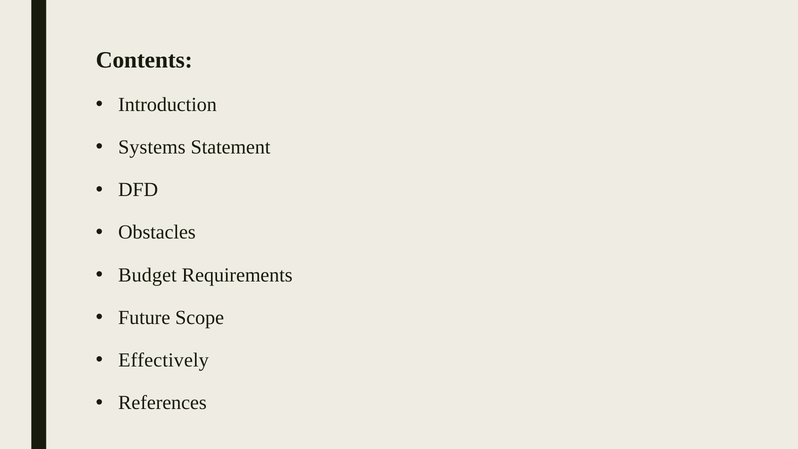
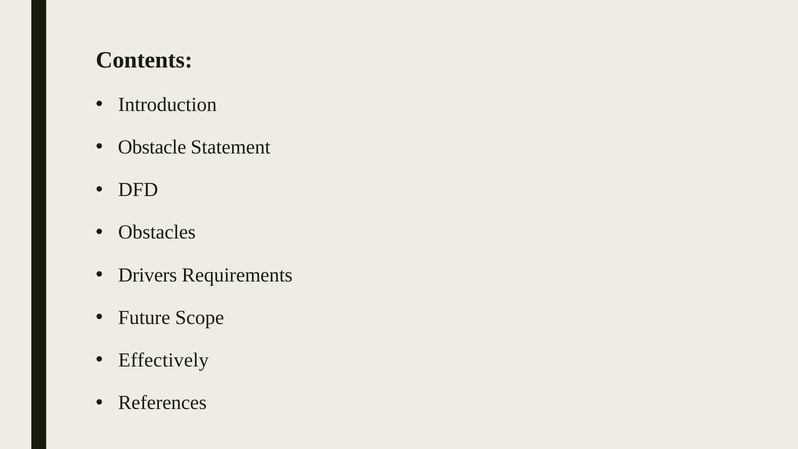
Systems: Systems -> Obstacle
Budget: Budget -> Drivers
